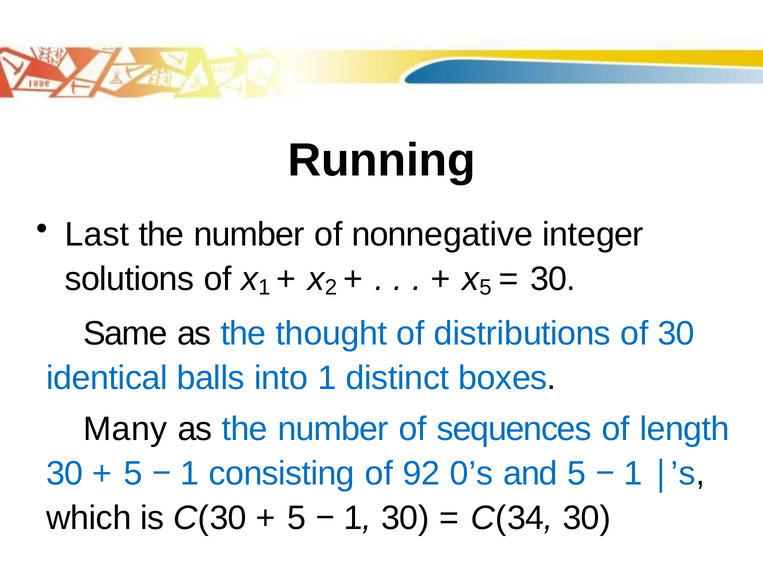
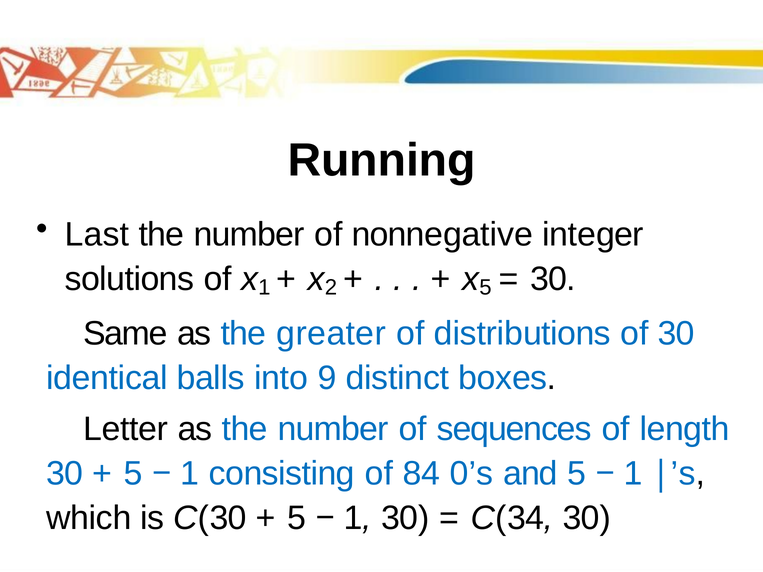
thought: thought -> greater
into 1: 1 -> 9
Many: Many -> Letter
92: 92 -> 84
